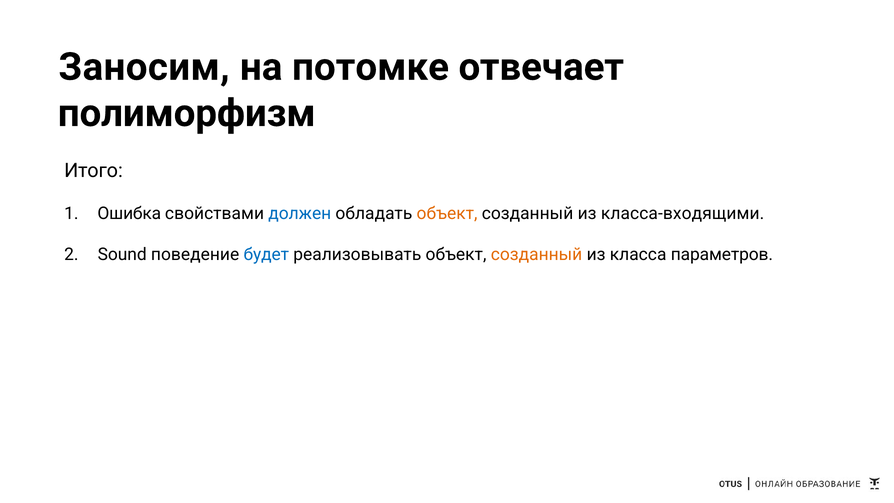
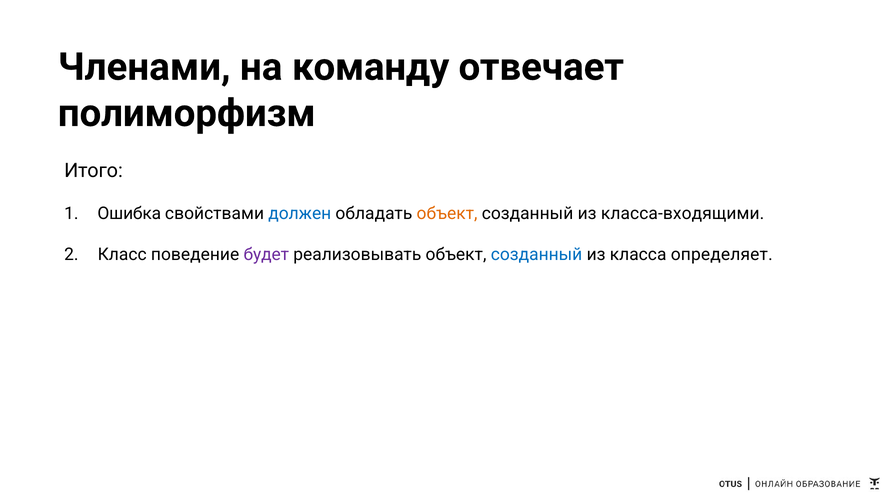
Заносим: Заносим -> Членами
потомке: потомке -> команду
Sound: Sound -> Класс
будет colour: blue -> purple
созданный at (537, 255) colour: orange -> blue
параметров: параметров -> определяет
